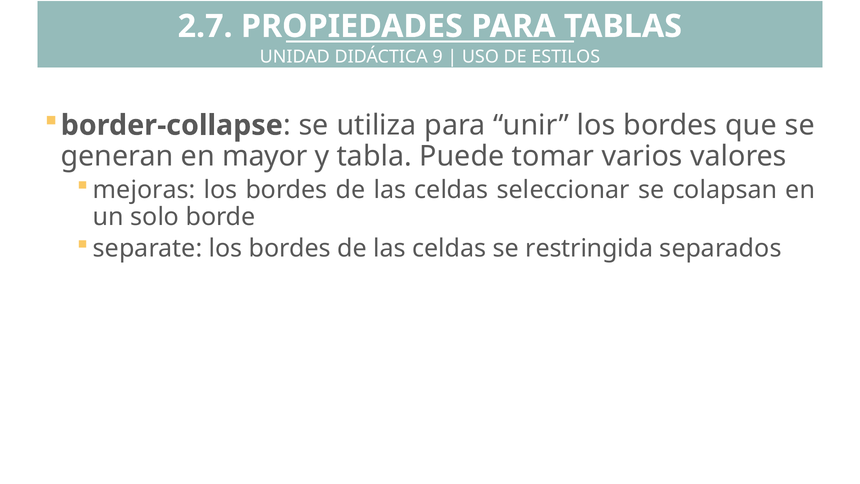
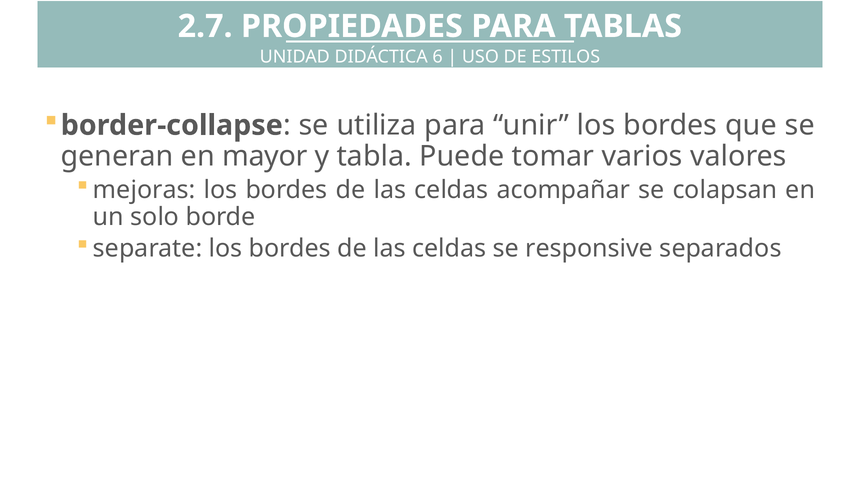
9: 9 -> 6
seleccionar: seleccionar -> acompañar
restringida: restringida -> responsive
